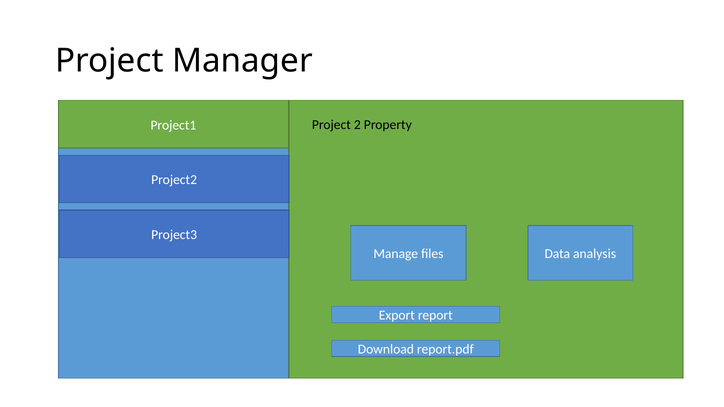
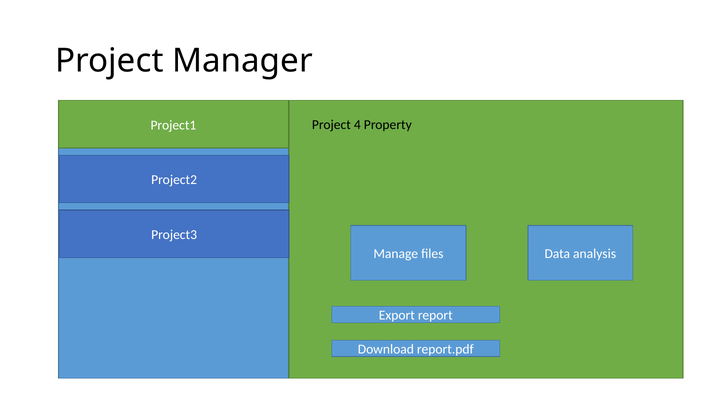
2: 2 -> 4
